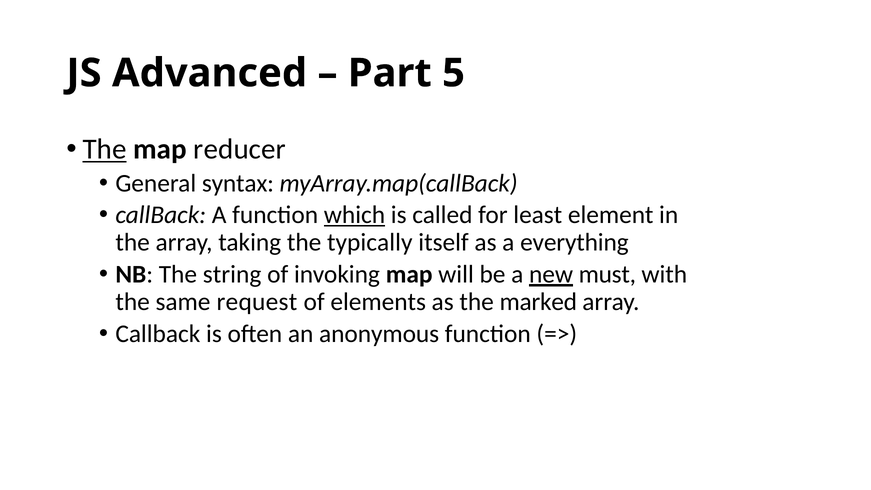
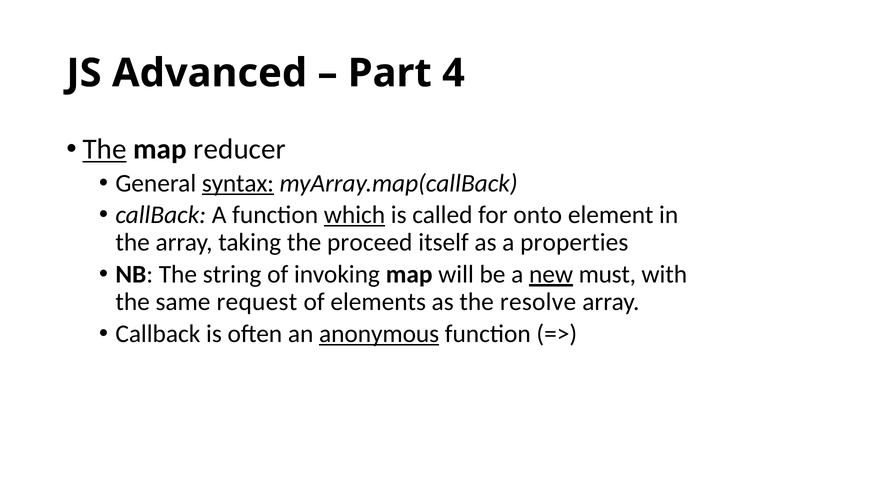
5: 5 -> 4
syntax underline: none -> present
least: least -> onto
typically: typically -> proceed
everything: everything -> properties
marked: marked -> resolve
anonymous underline: none -> present
